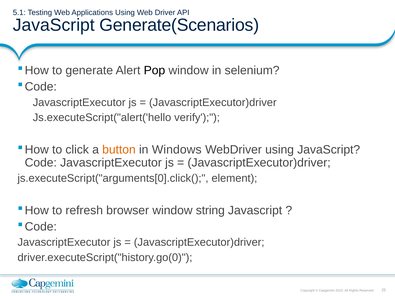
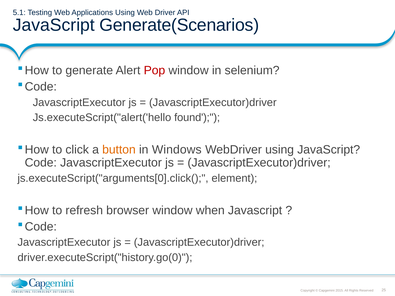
Pop colour: black -> red
verify: verify -> found
string: string -> when
